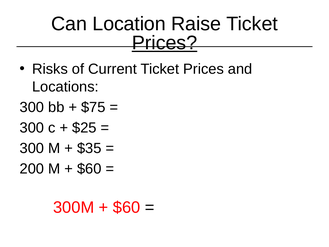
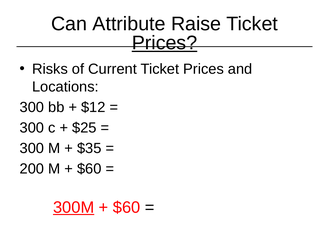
Location: Location -> Attribute
$75: $75 -> $12
300M underline: none -> present
